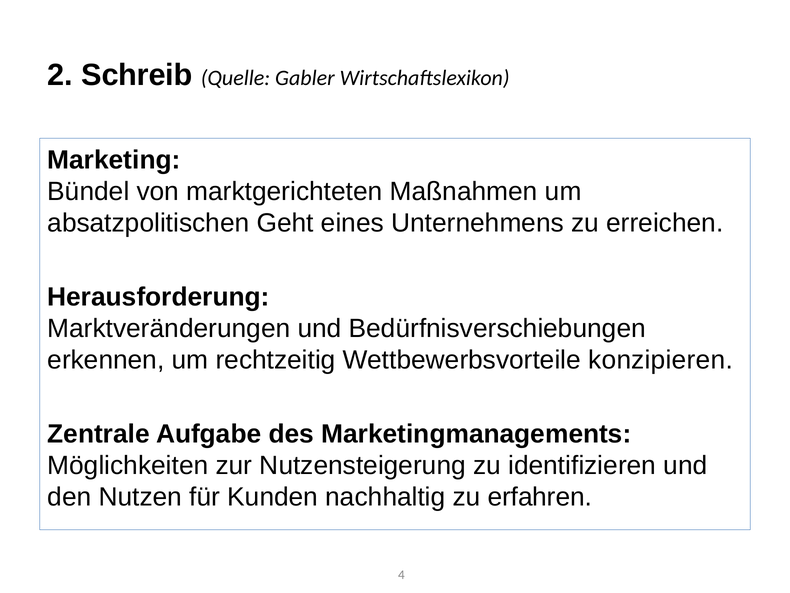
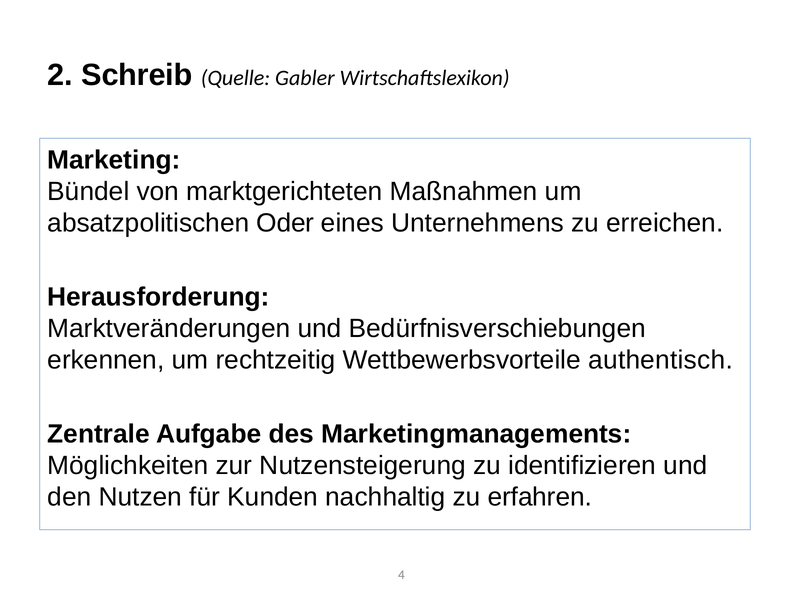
Geht: Geht -> Oder
konzipieren: konzipieren -> authentisch
